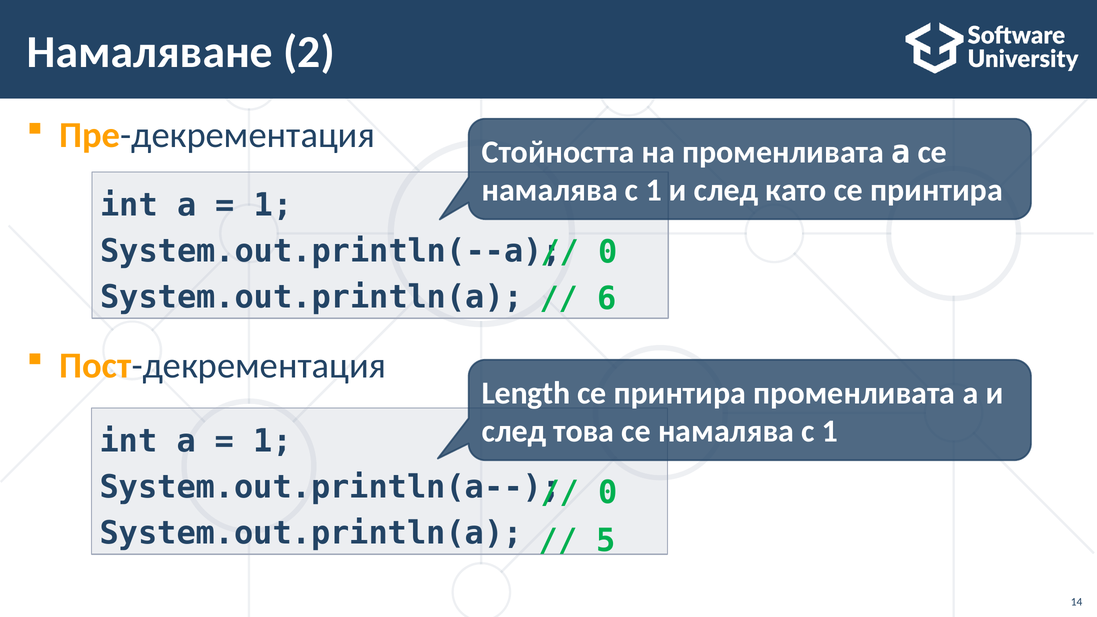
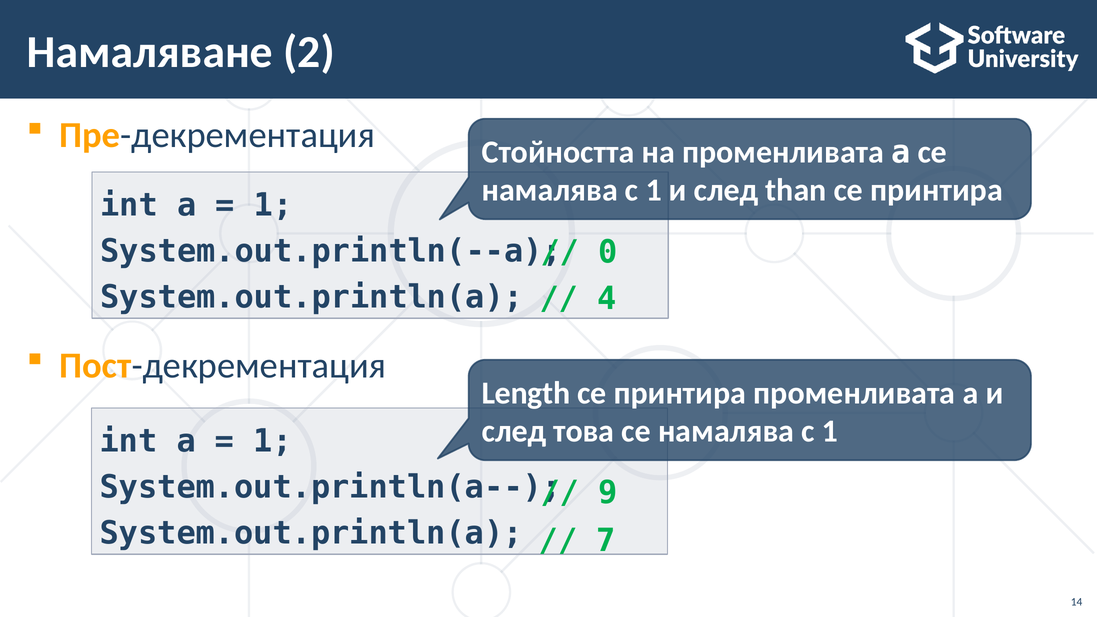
като: като -> than
6: 6 -> 4
0 at (608, 493): 0 -> 9
5: 5 -> 7
